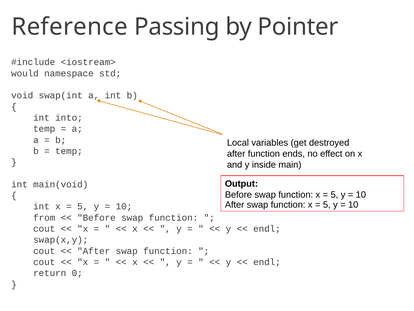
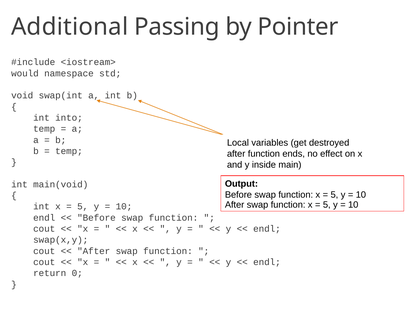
Reference: Reference -> Additional
from at (44, 217): from -> endl
